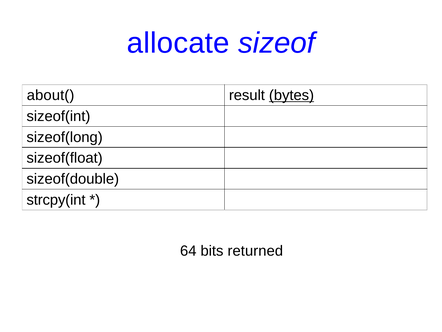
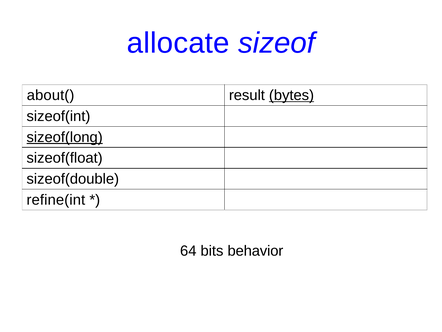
sizeof(long underline: none -> present
strcpy(int: strcpy(int -> refine(int
returned: returned -> behavior
